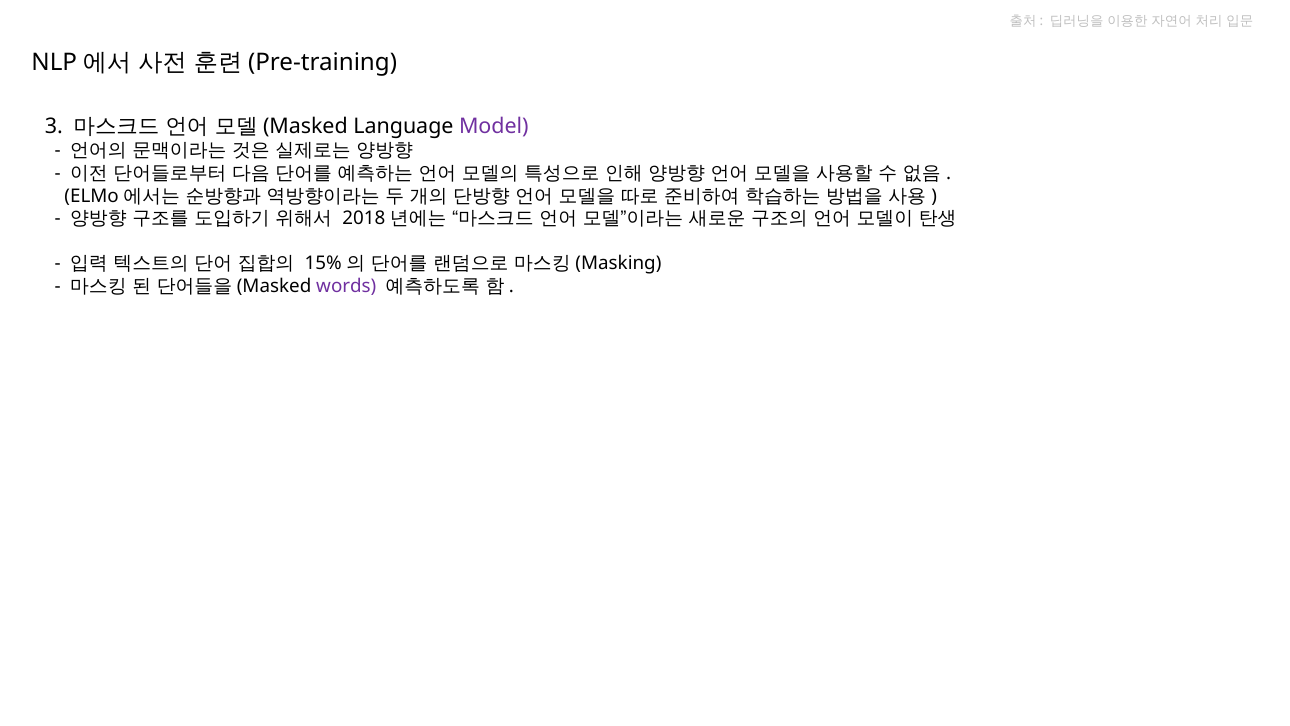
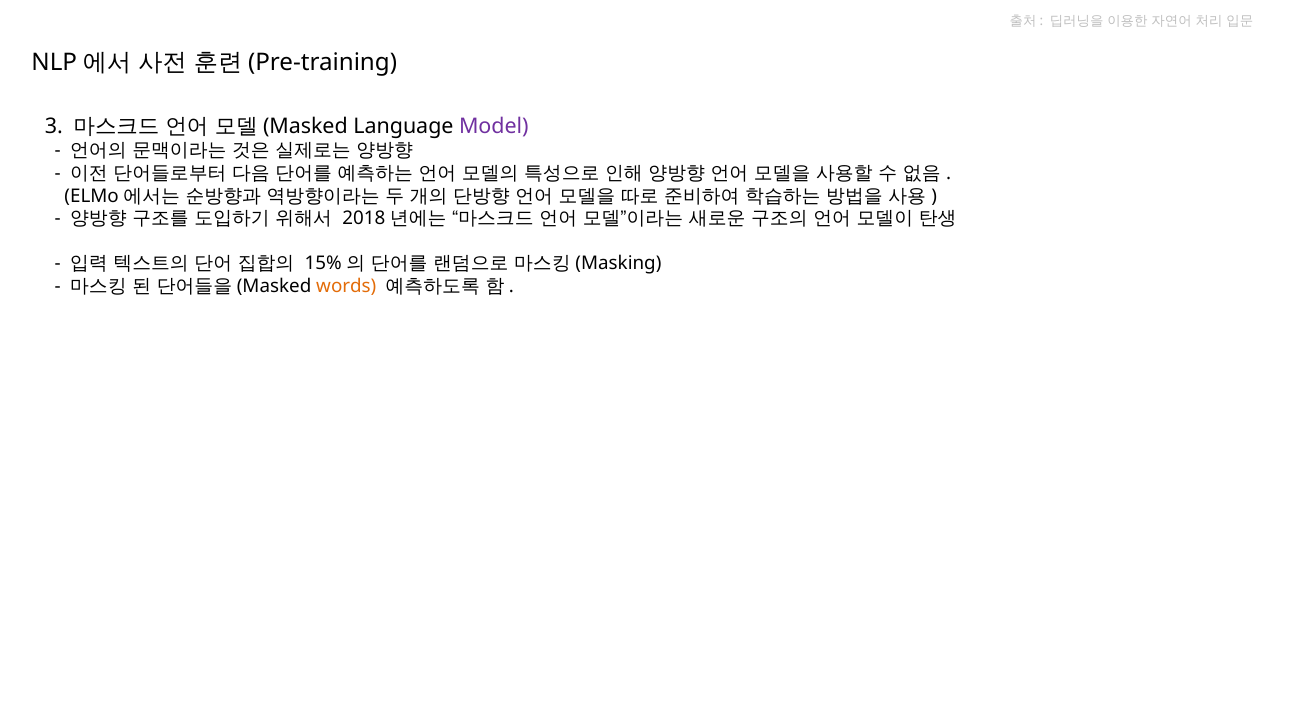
words colour: purple -> orange
